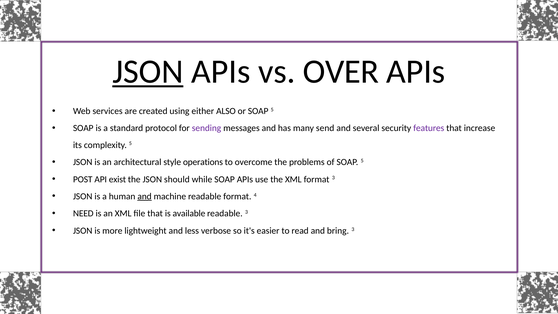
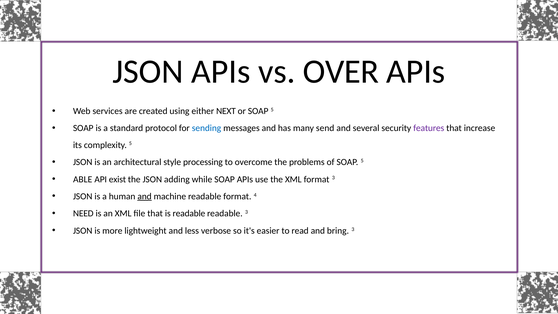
JSON at (148, 72) underline: present -> none
ALSO: ALSO -> NEXT
sending colour: purple -> blue
operations: operations -> processing
POST: POST -> ABLE
should: should -> adding
is available: available -> readable
